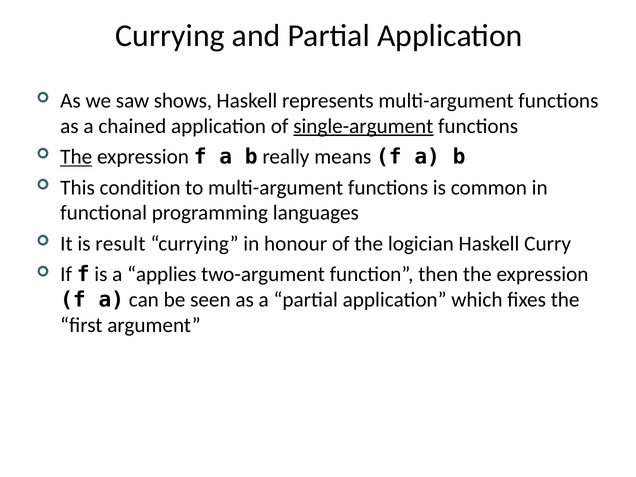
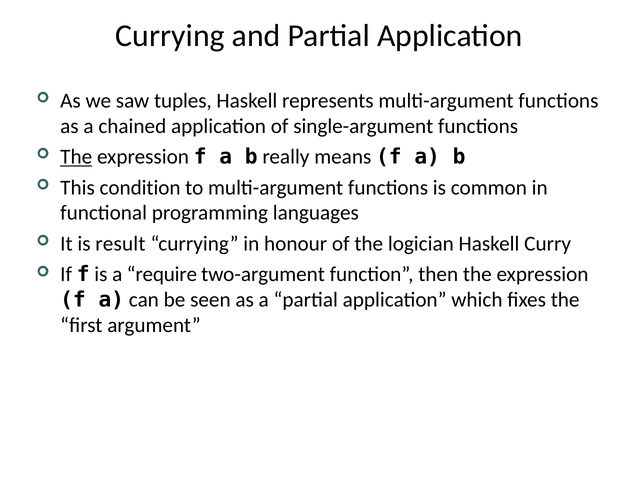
shows: shows -> tuples
single-argument underline: present -> none
applies: applies -> require
